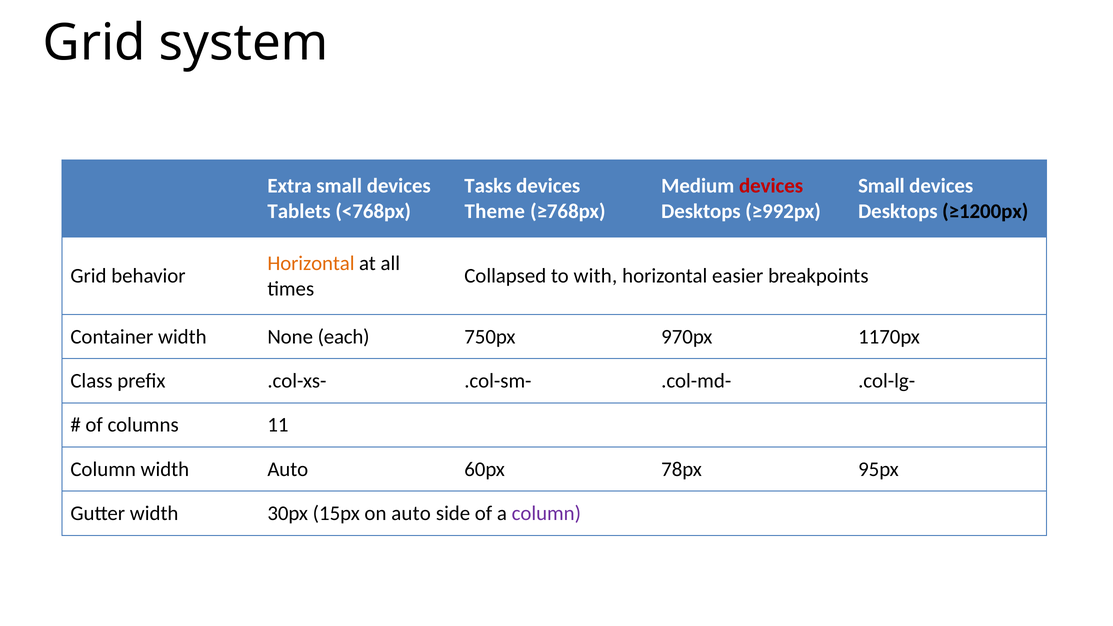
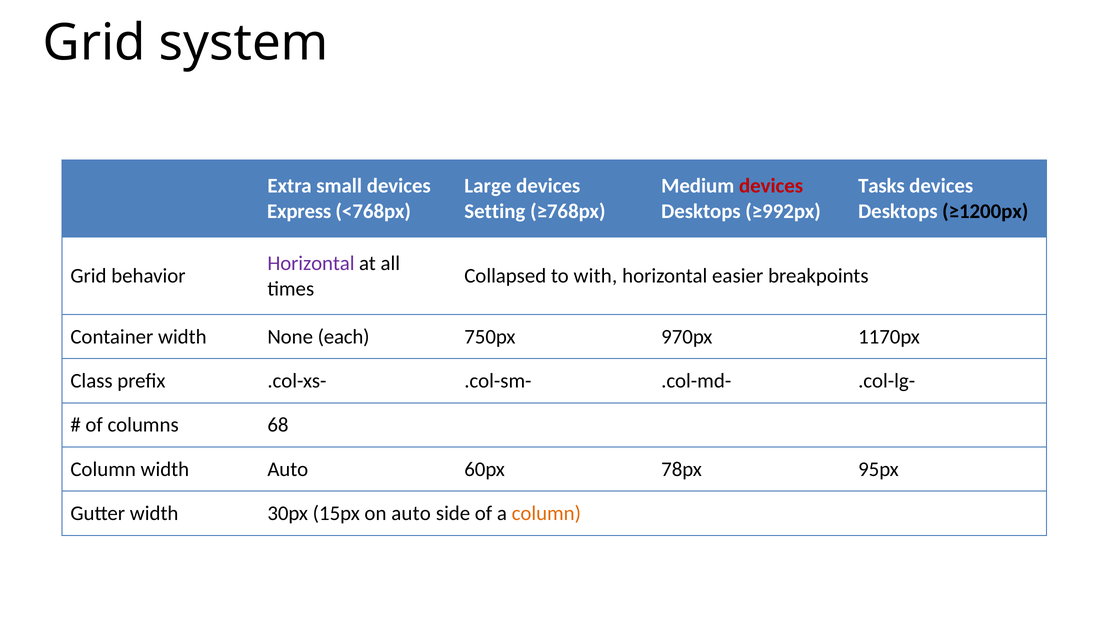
Tasks: Tasks -> Large
Small at (881, 186): Small -> Tasks
Tablets: Tablets -> Express
Theme: Theme -> Setting
Horizontal at (311, 263) colour: orange -> purple
11: 11 -> 68
column at (546, 513) colour: purple -> orange
